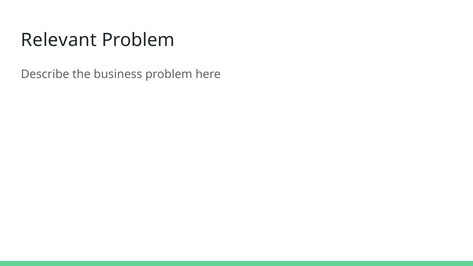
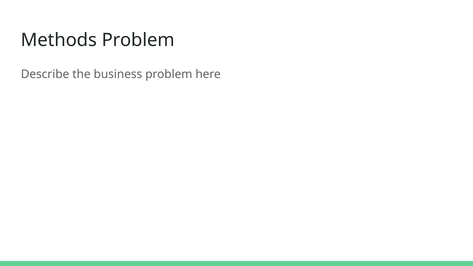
Relevant: Relevant -> Methods
